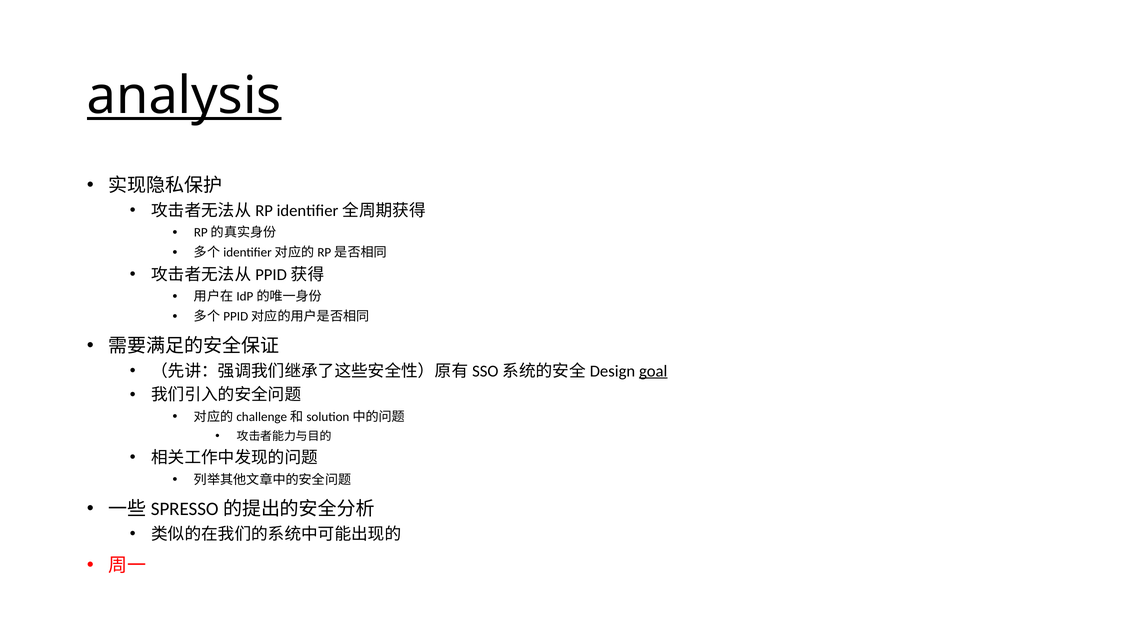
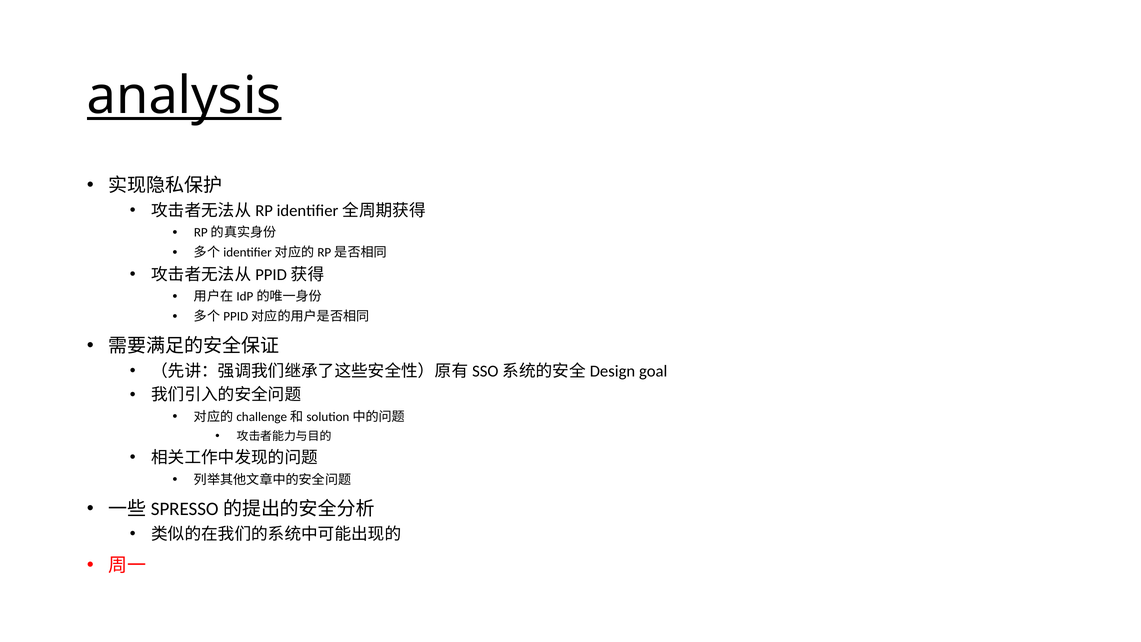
goal underline: present -> none
